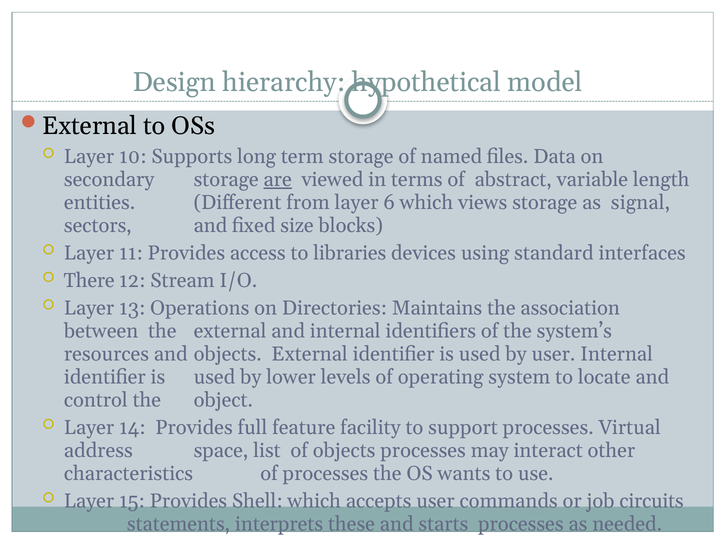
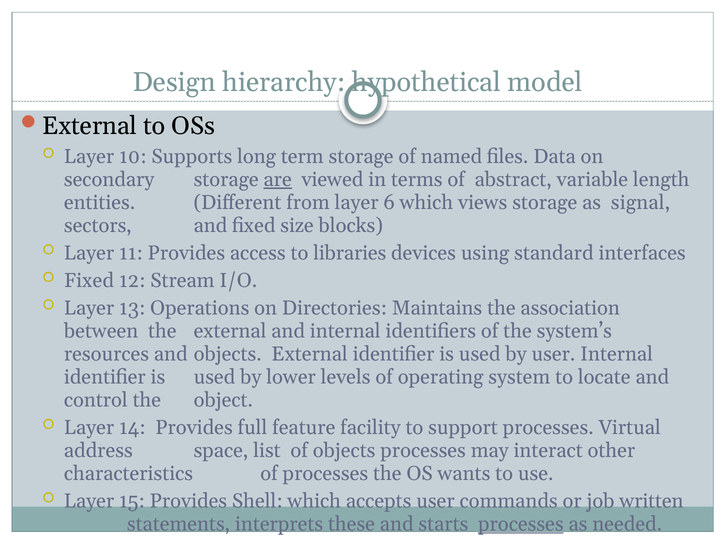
There at (89, 281): There -> Fixed
circuits: circuits -> written
processes at (521, 525) underline: none -> present
